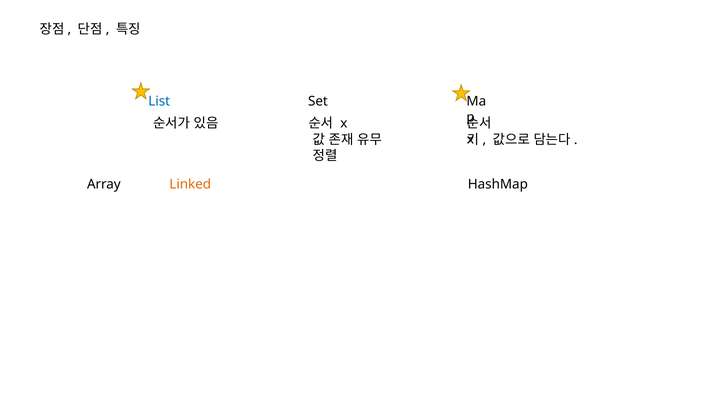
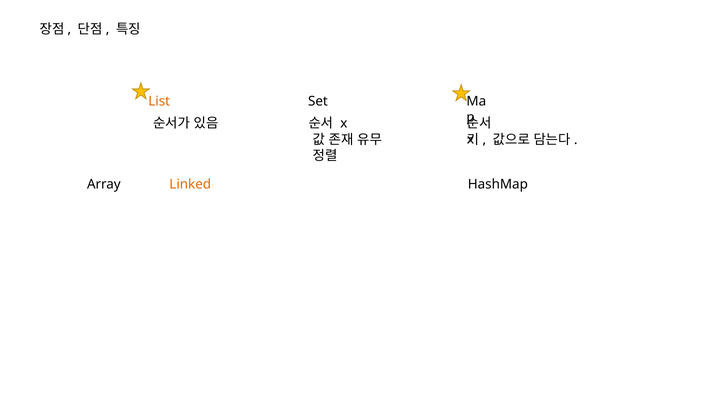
List colour: blue -> orange
